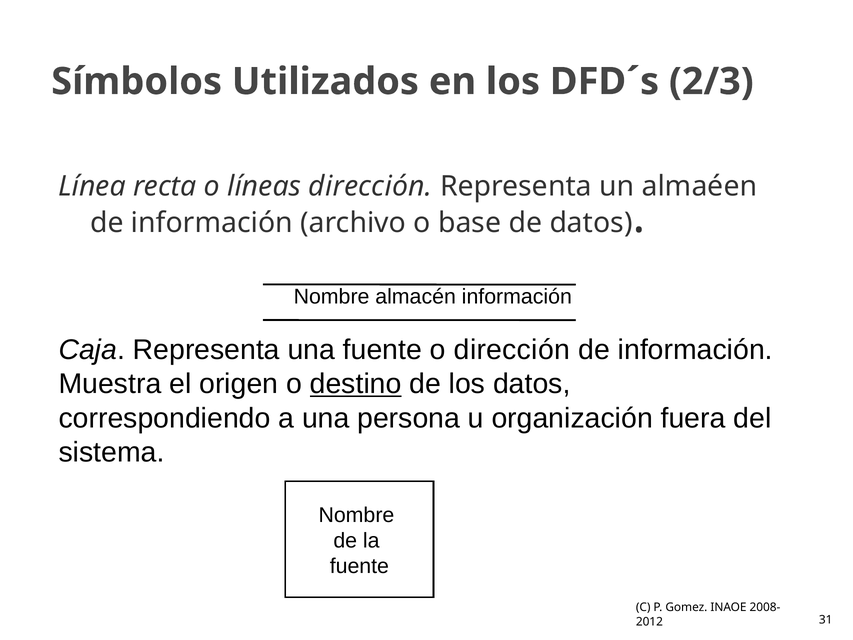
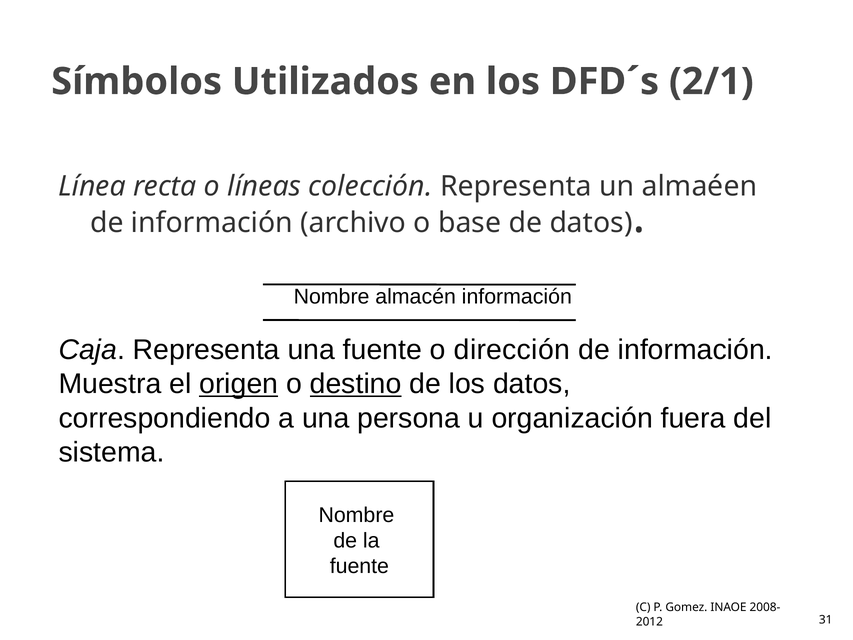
2/3: 2/3 -> 2/1
líneas dirección: dirección -> colección
origen underline: none -> present
